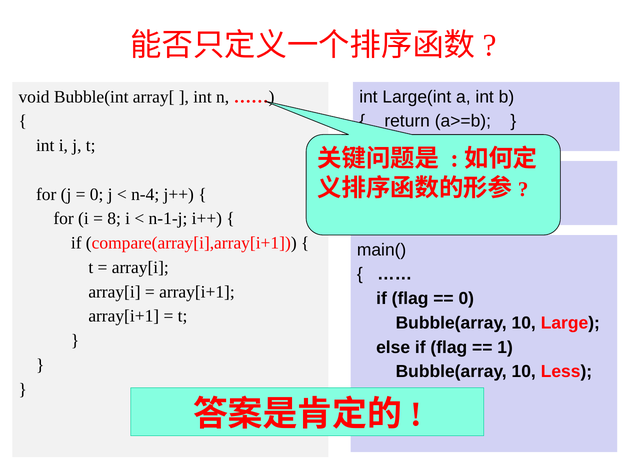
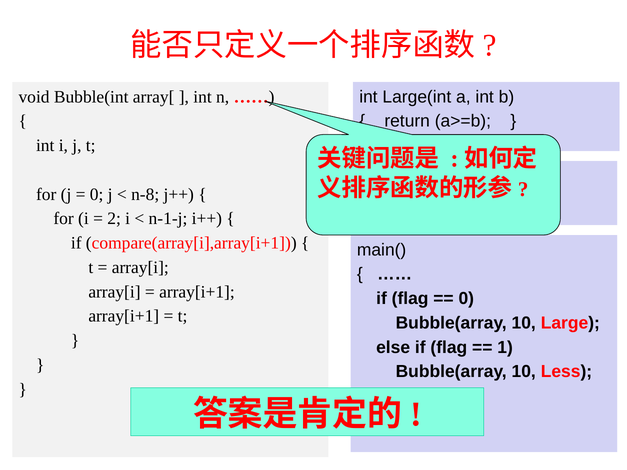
n-4: n-4 -> n-8
8: 8 -> 2
